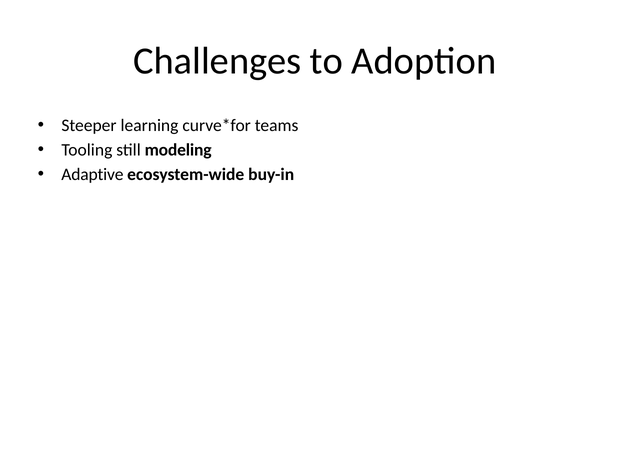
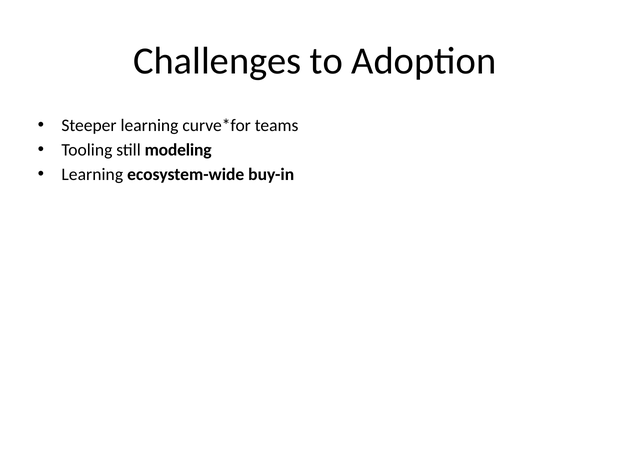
Adaptive at (92, 174): Adaptive -> Learning
